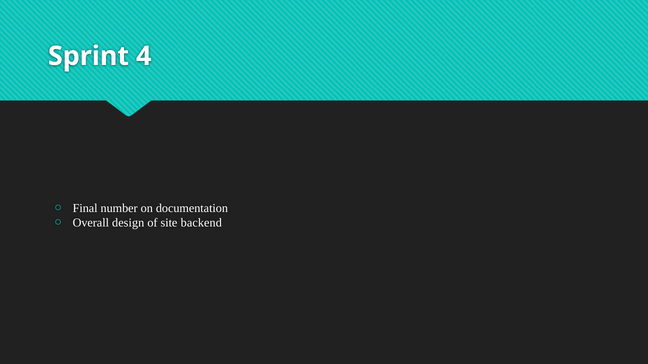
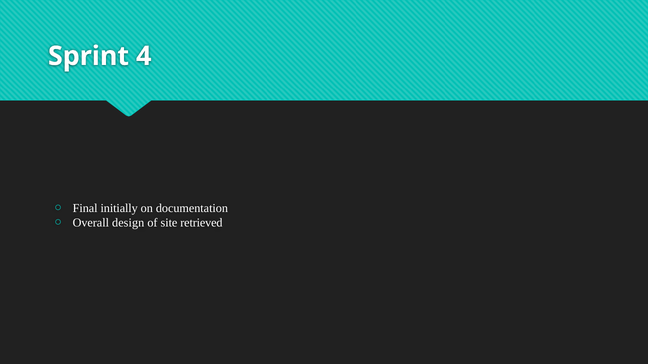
number: number -> initially
backend: backend -> retrieved
